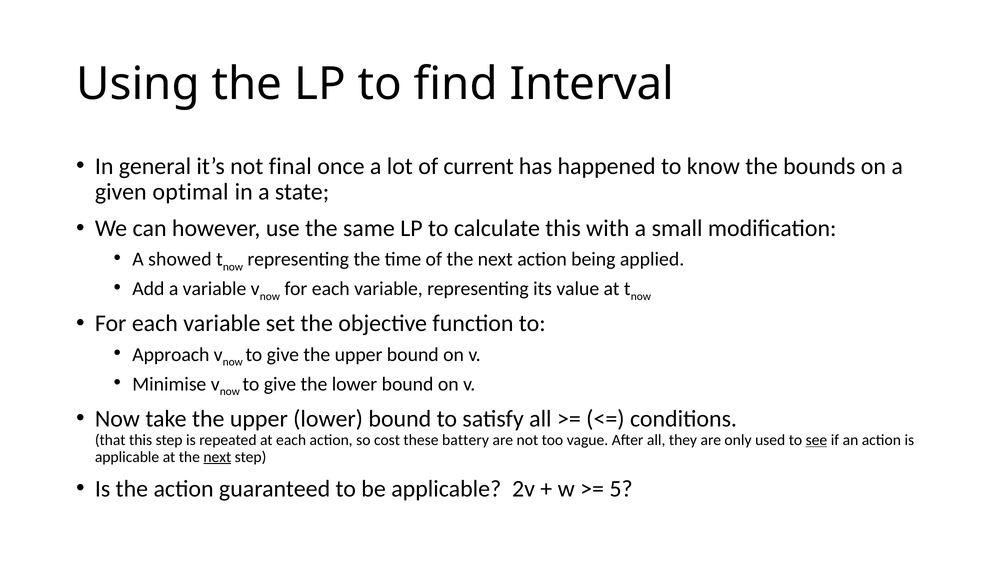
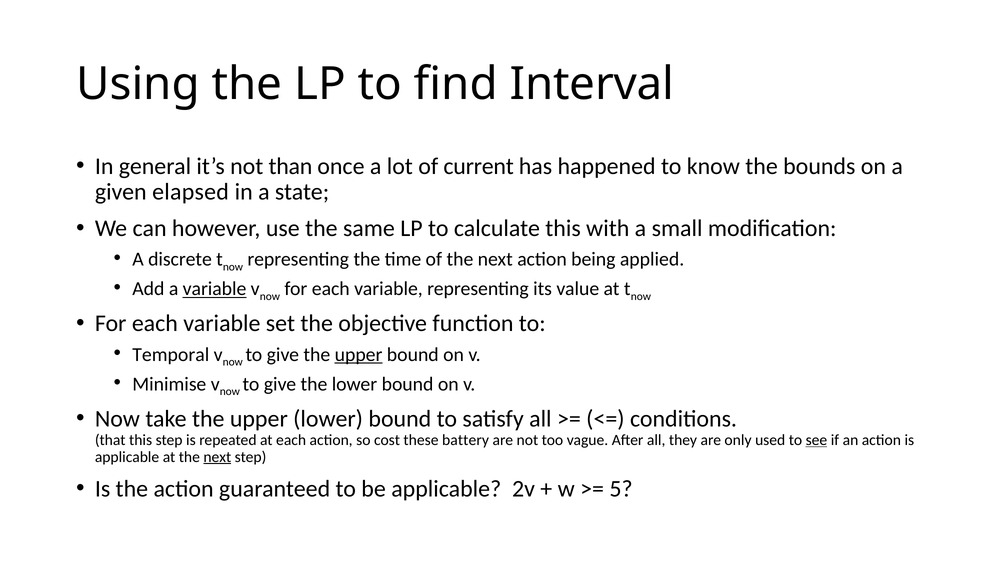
final: final -> than
optimal: optimal -> elapsed
showed: showed -> discrete
variable at (215, 289) underline: none -> present
Approach: Approach -> Temporal
upper at (359, 355) underline: none -> present
